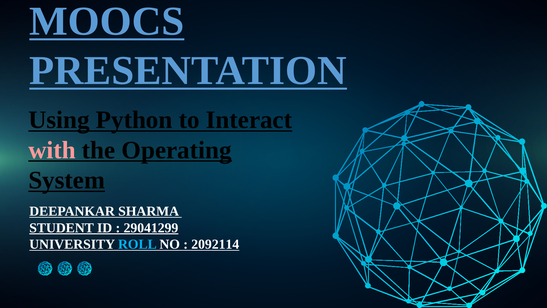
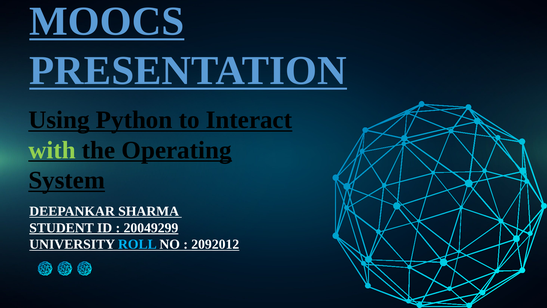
with colour: pink -> light green
29041299: 29041299 -> 20049299
2092114: 2092114 -> 2092012
